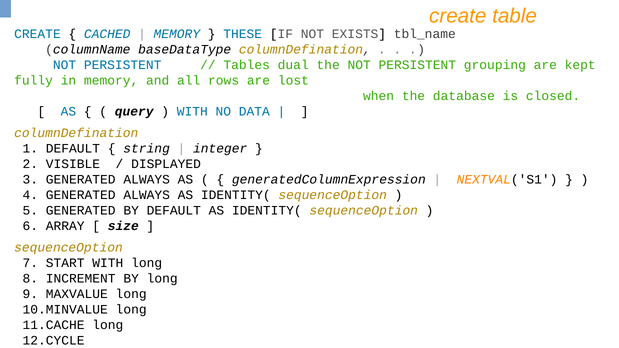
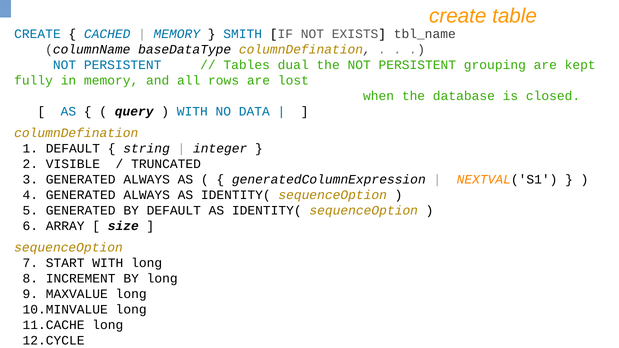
THESE: THESE -> SMITH
DISPLAYED: DISPLAYED -> TRUNCATED
